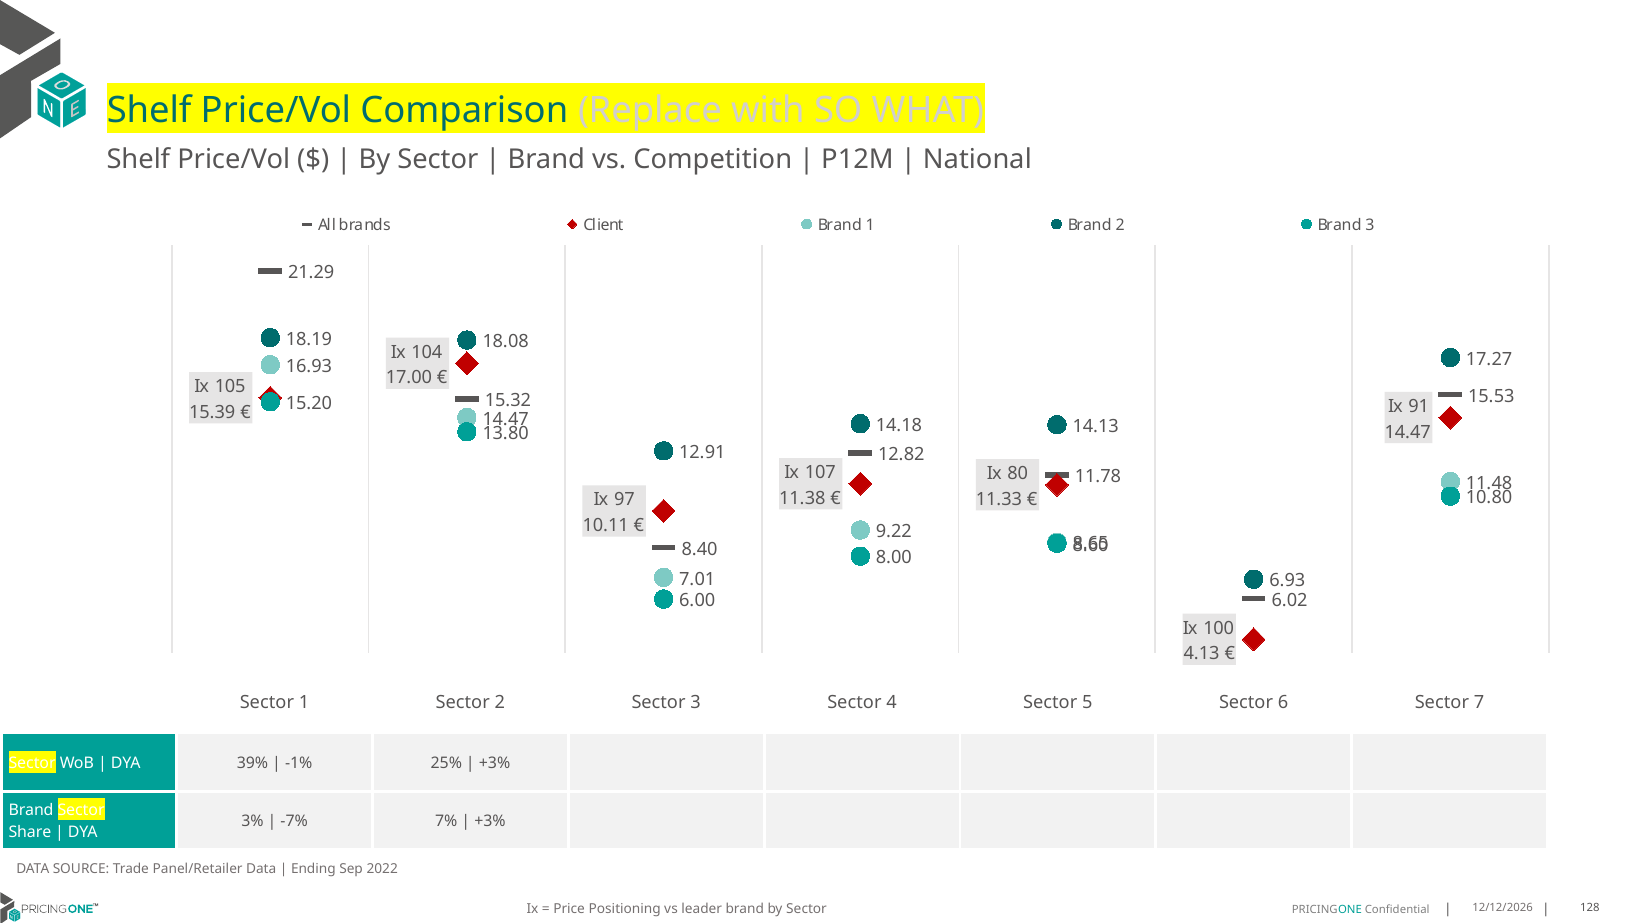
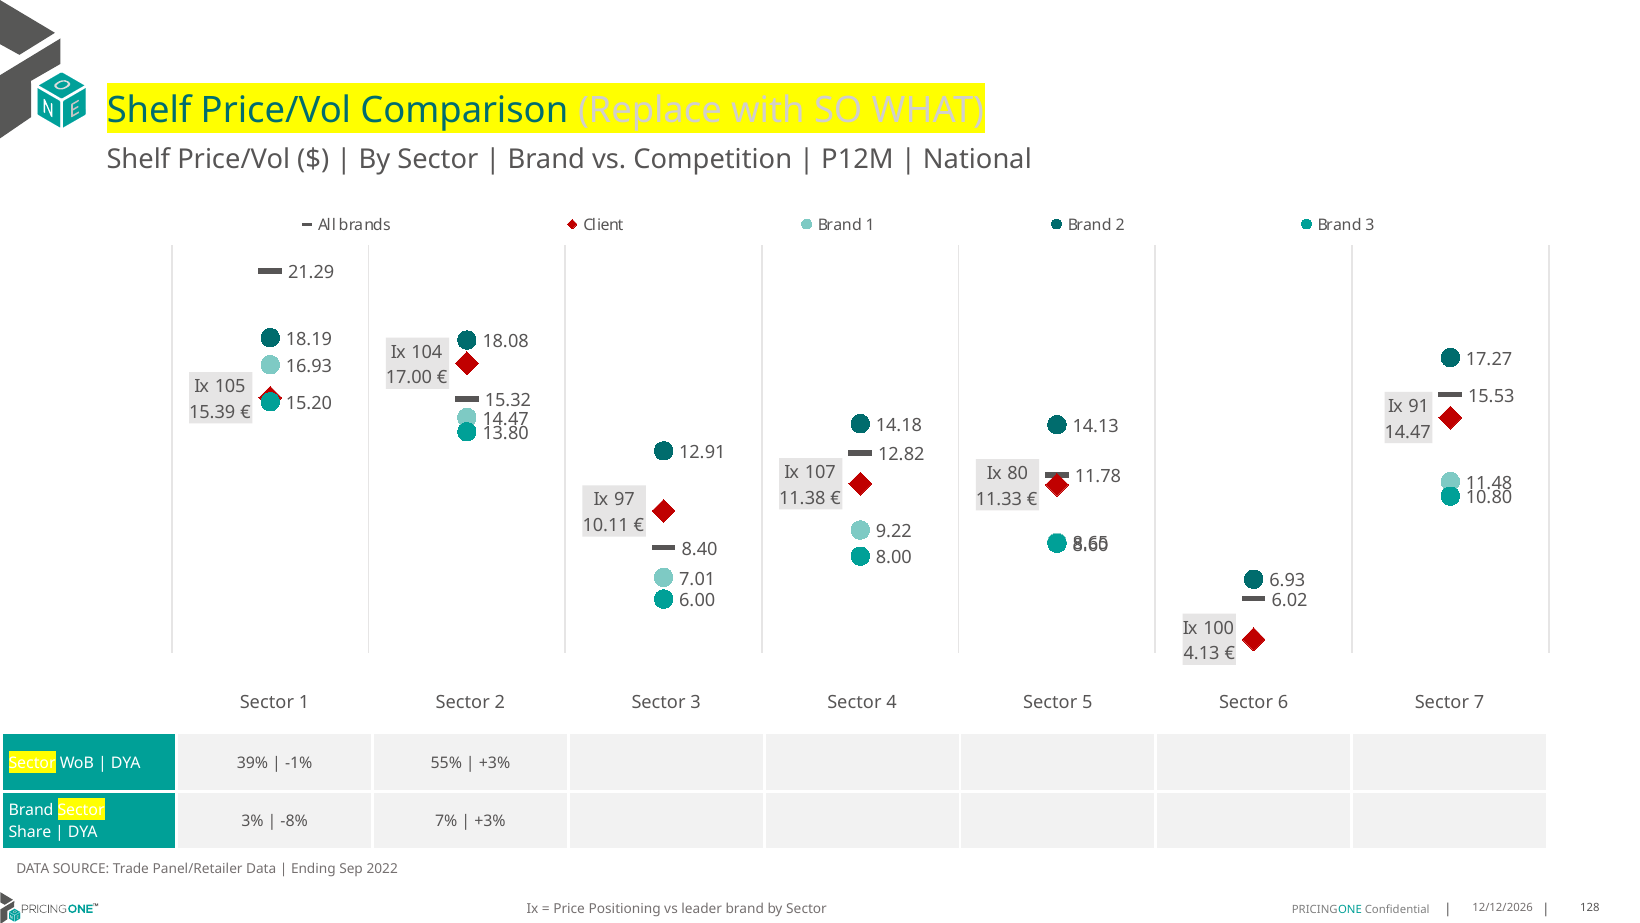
25%: 25% -> 55%
-7%: -7% -> -8%
